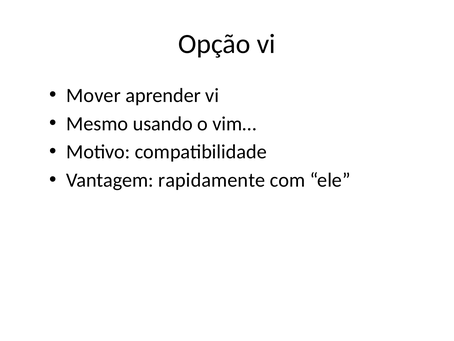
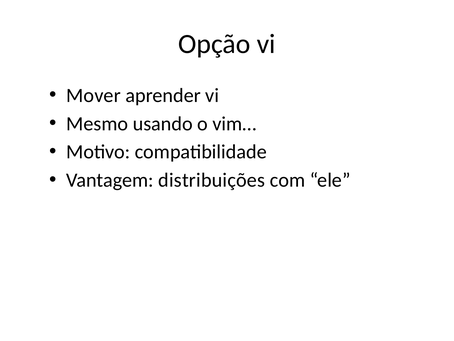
rapidamente: rapidamente -> distribuições
